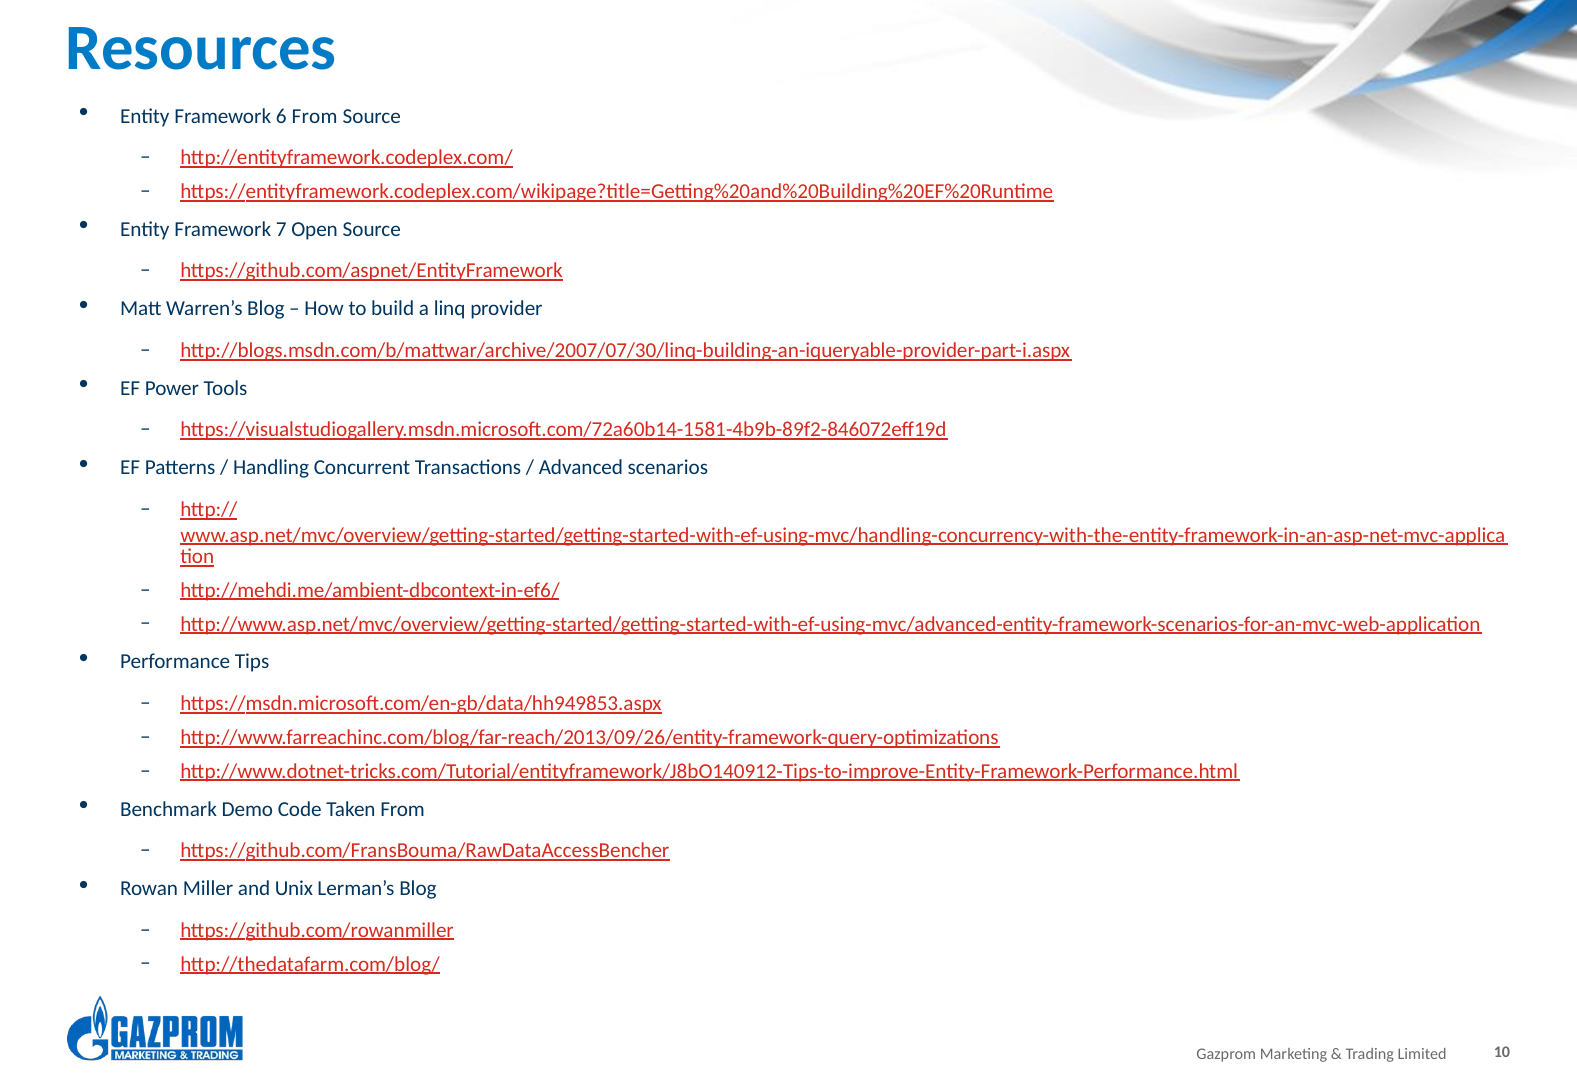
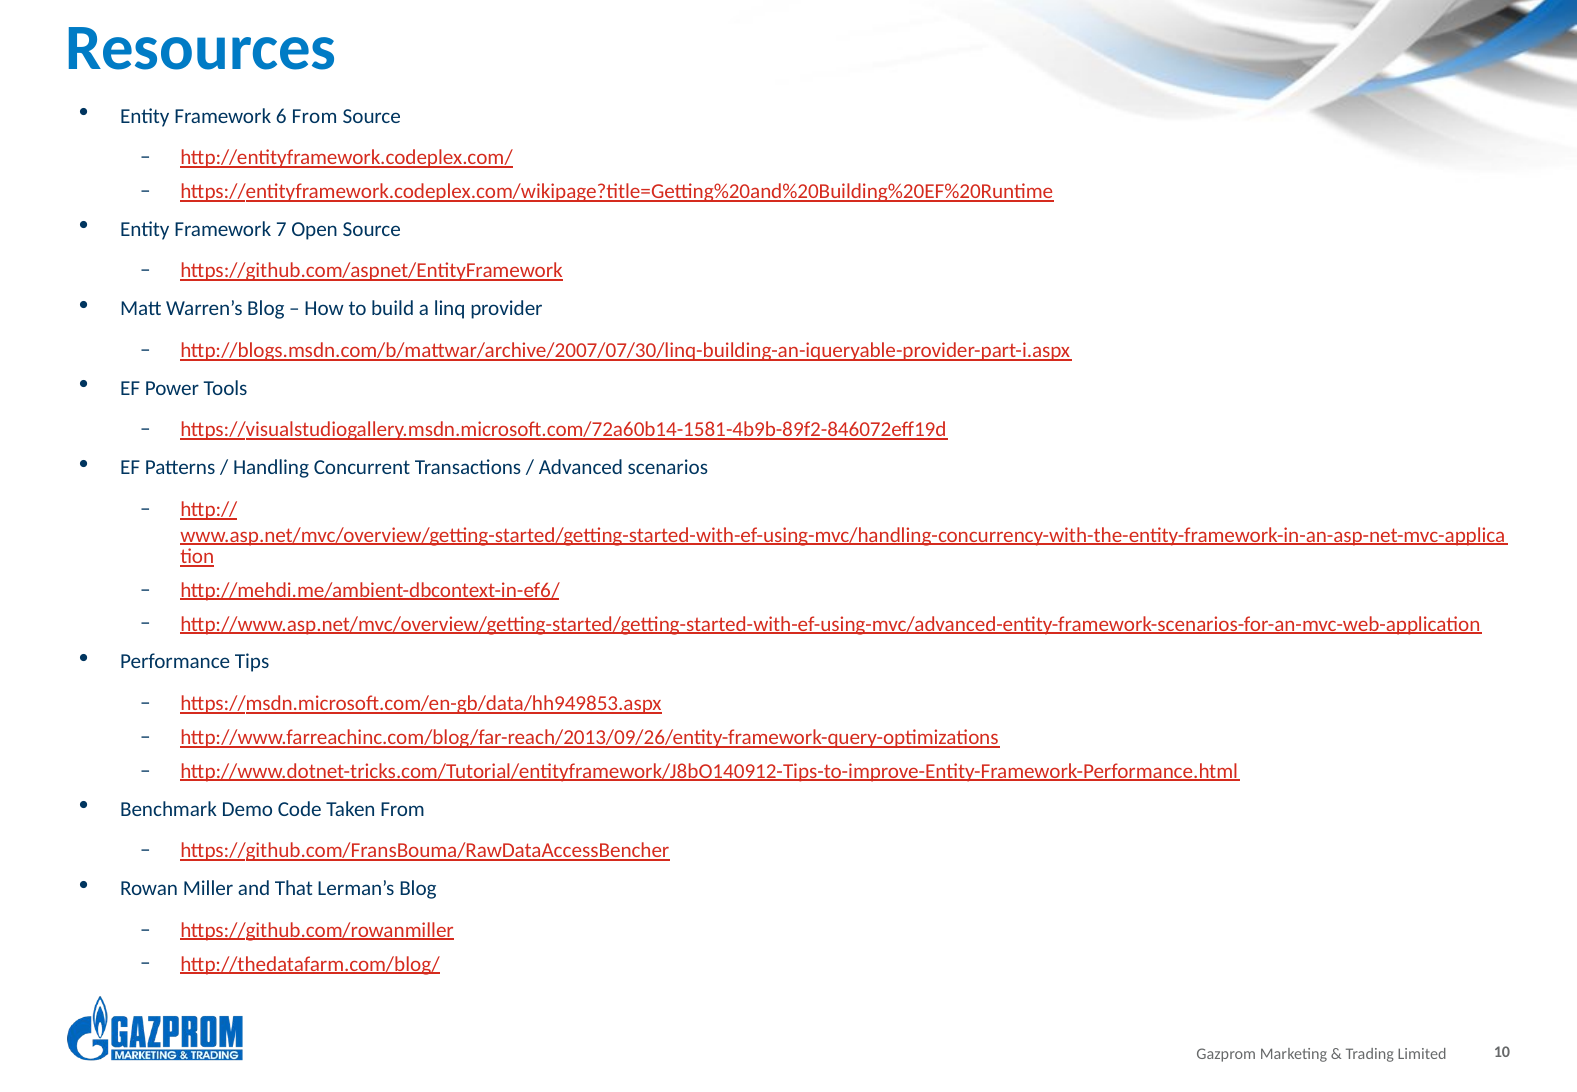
Unix: Unix -> That
